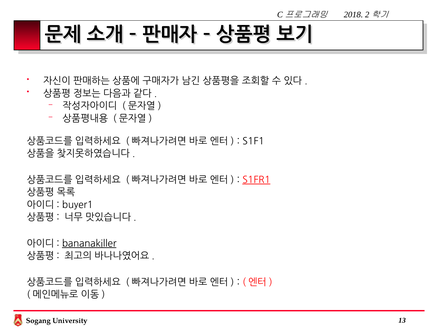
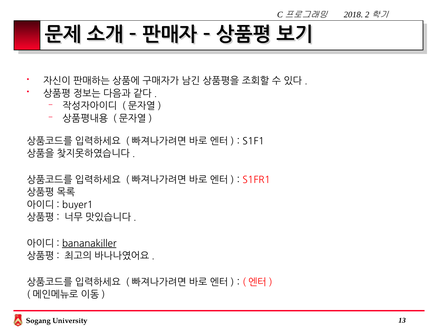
S1FR1 underline: present -> none
